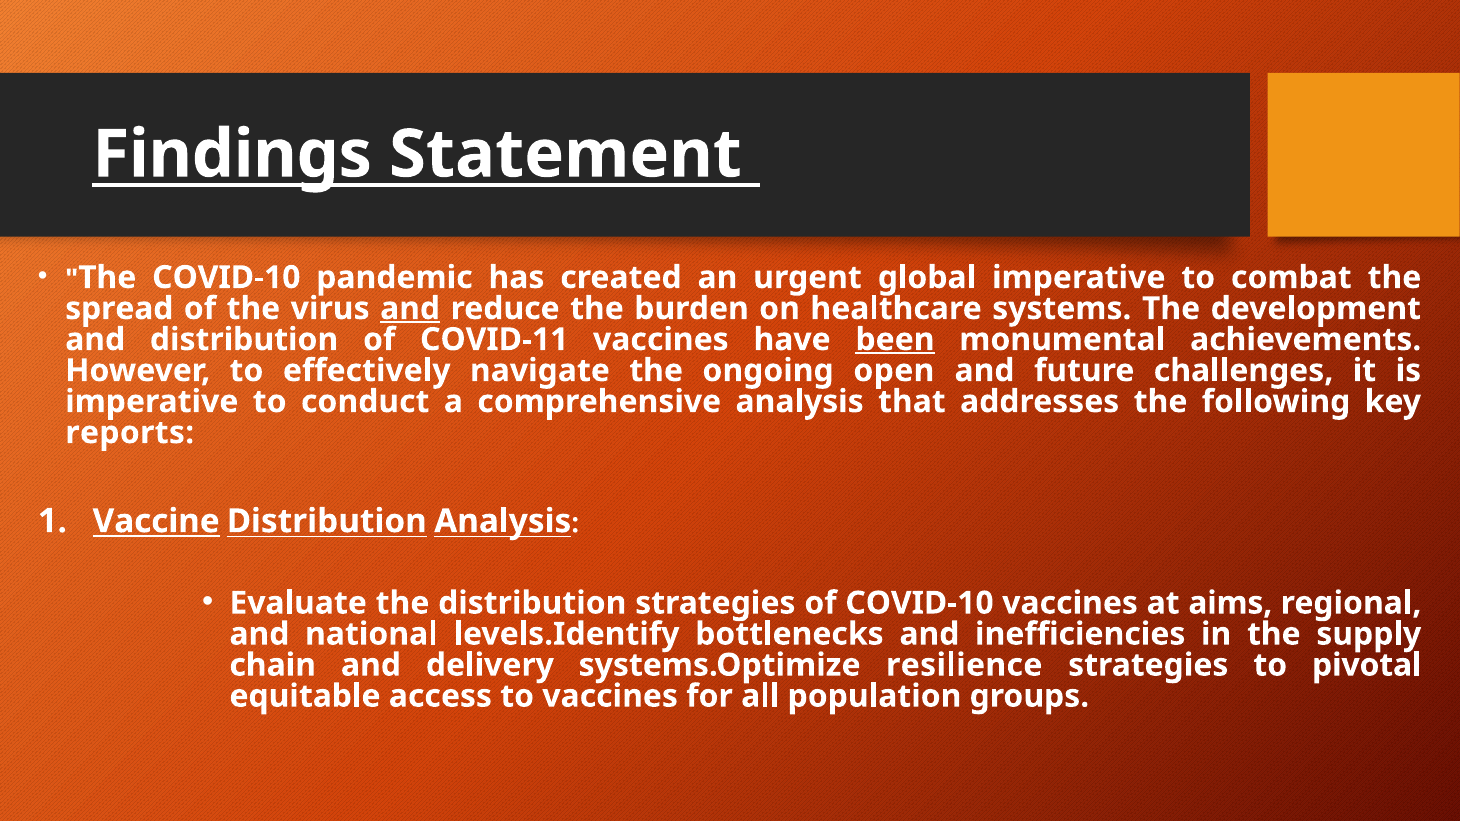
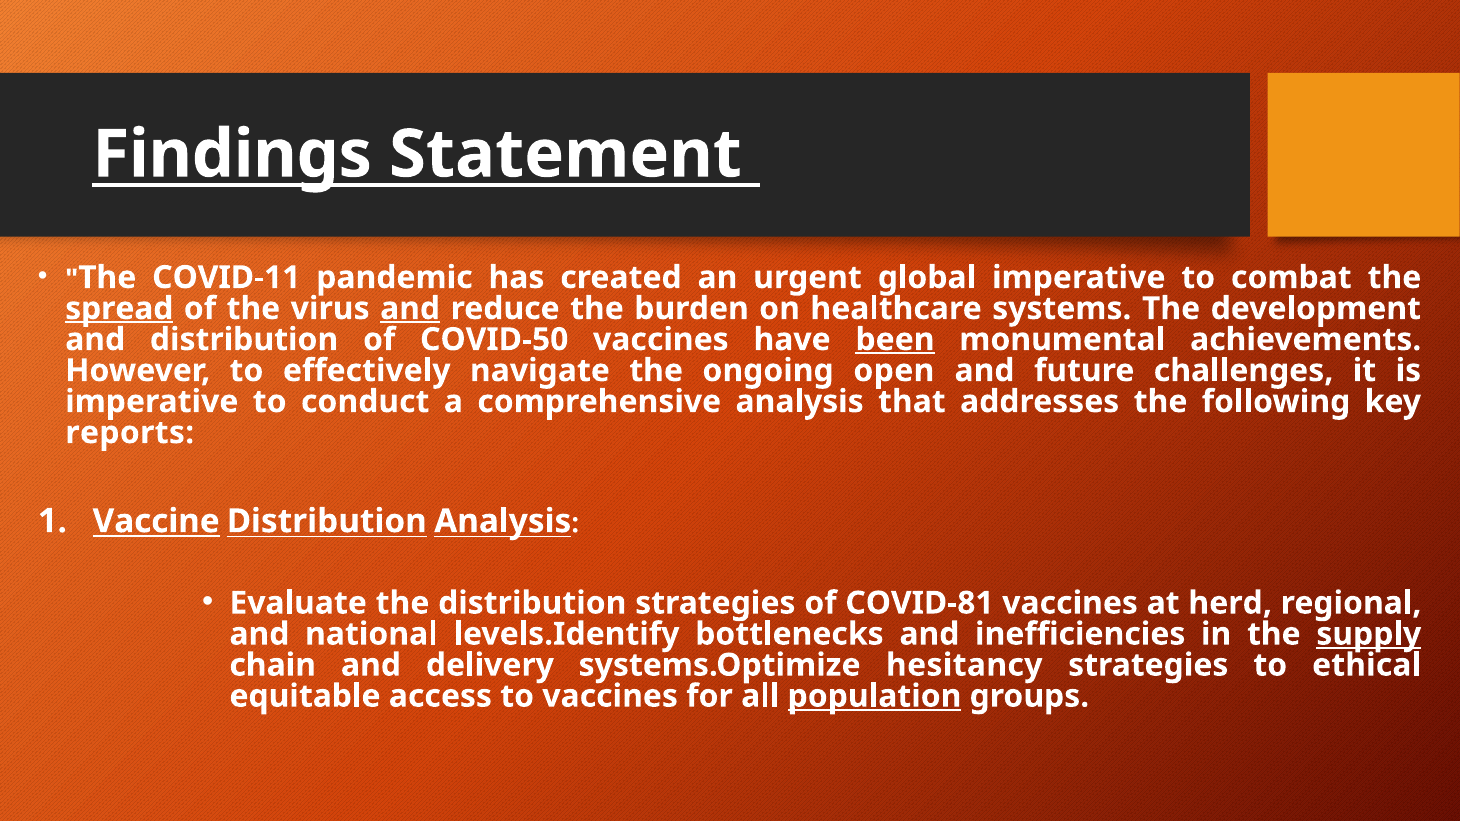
The COVID-10: COVID-10 -> COVID-11
spread underline: none -> present
COVID-11: COVID-11 -> COVID-50
of COVID-10: COVID-10 -> COVID-81
aims: aims -> herd
supply underline: none -> present
resilience: resilience -> hesitancy
pivotal: pivotal -> ethical
population underline: none -> present
